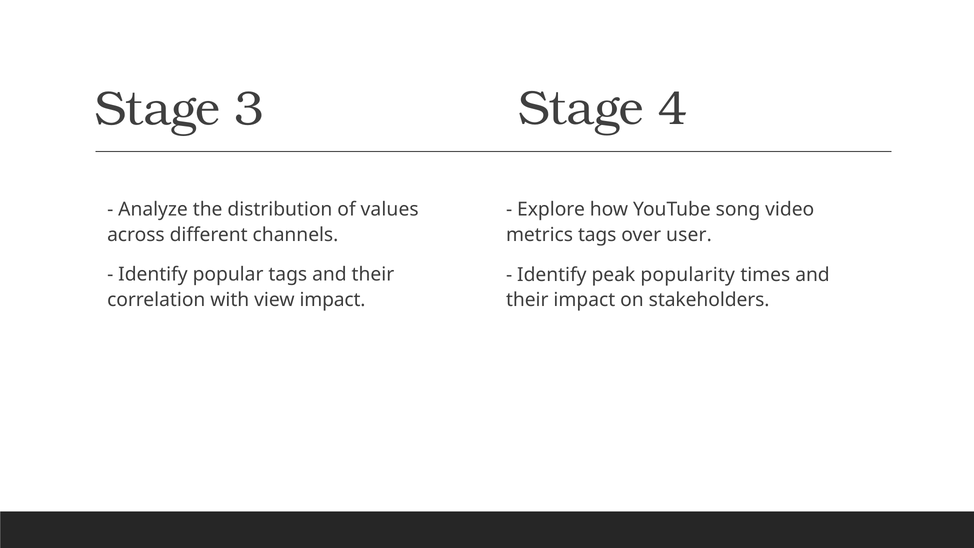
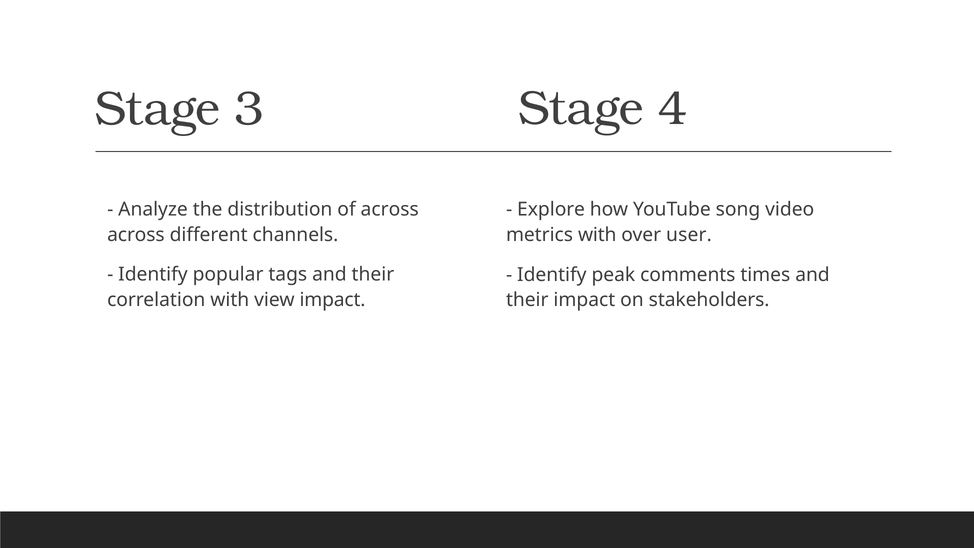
of values: values -> across
metrics tags: tags -> with
popularity: popularity -> comments
